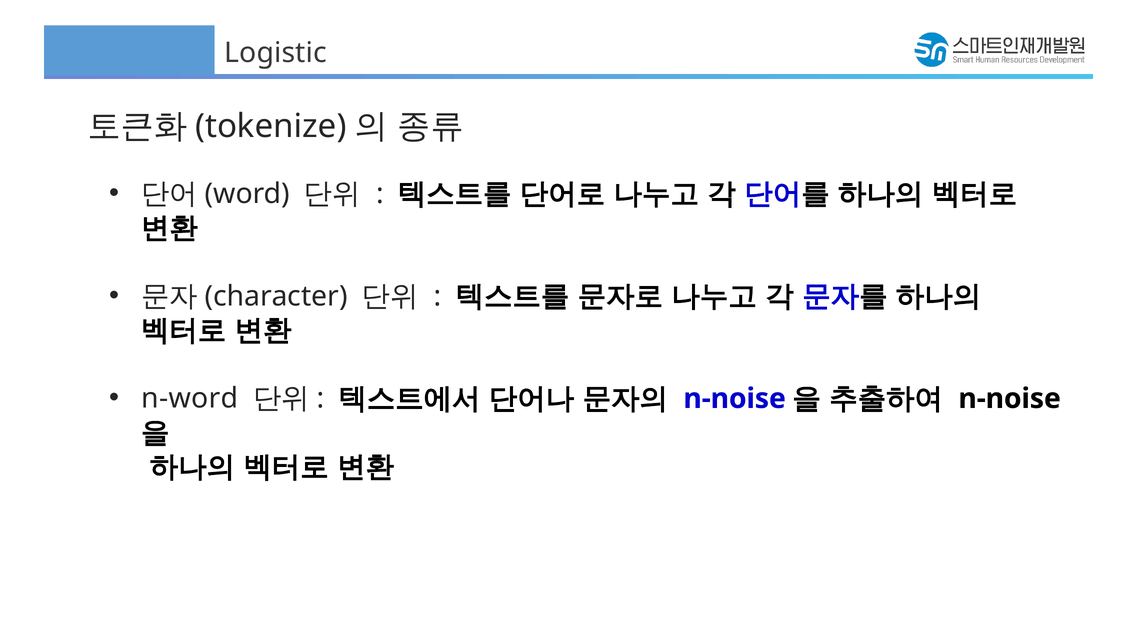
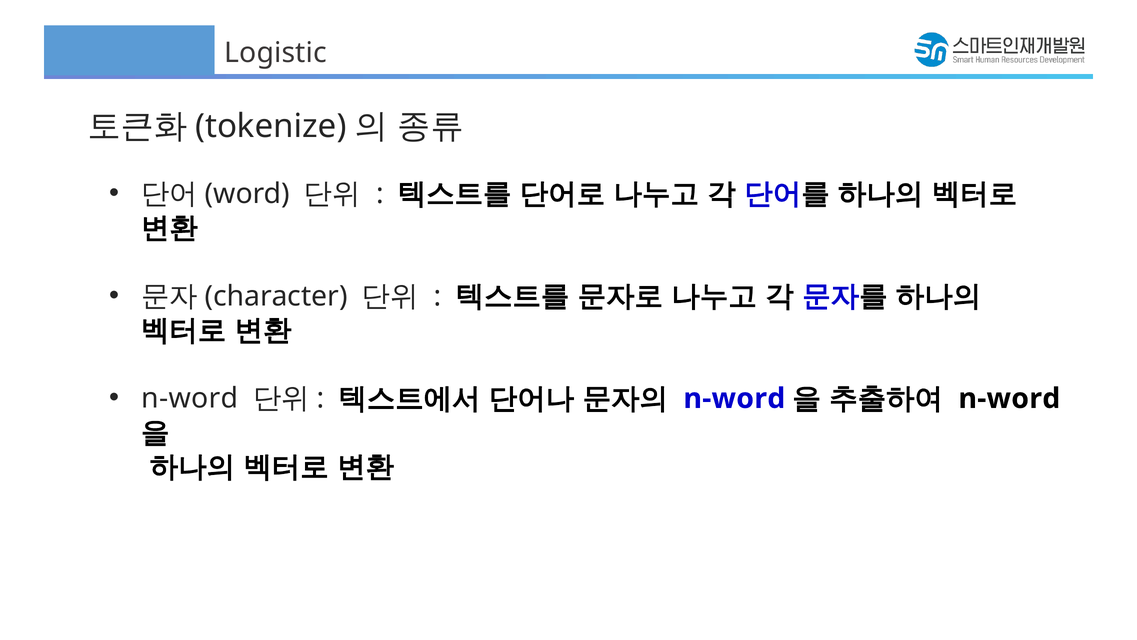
n-noise at (735, 398): n-noise -> n-word
n-noise at (1010, 398): n-noise -> n-word
